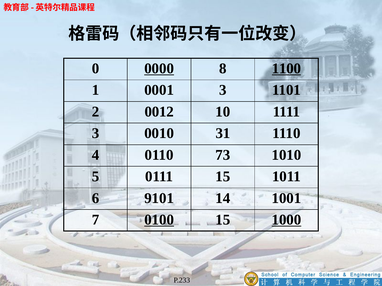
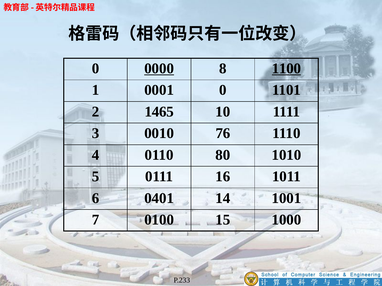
0001 3: 3 -> 0
0012: 0012 -> 1465
31: 31 -> 76
73: 73 -> 80
0111 15: 15 -> 16
9101: 9101 -> 0401
0100 underline: present -> none
1000 underline: present -> none
